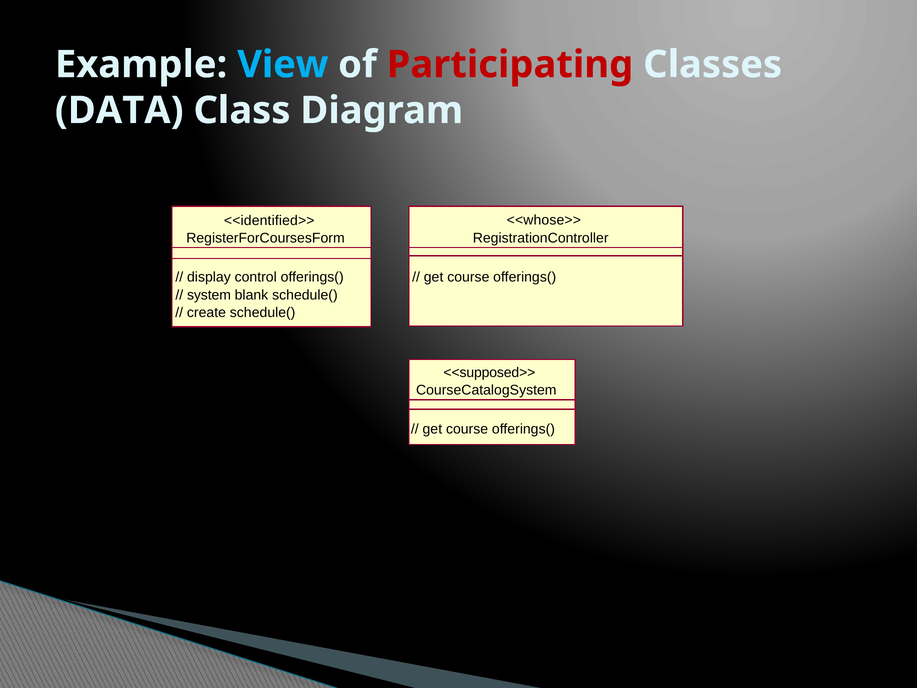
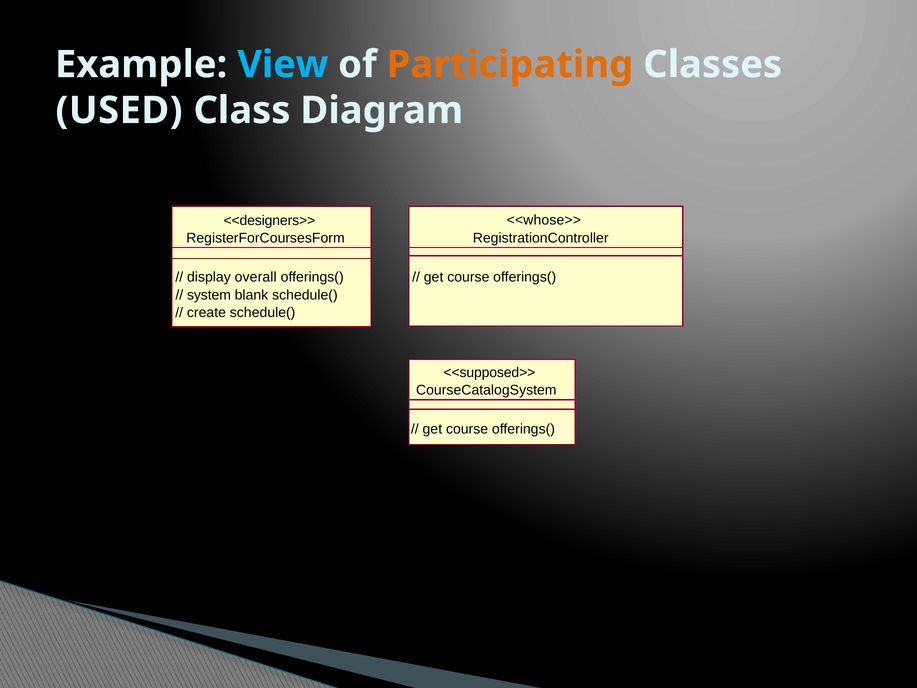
Participating colour: red -> orange
DATA: DATA -> USED
<<identified>>: <<identified>> -> <<designers>>
control: control -> overall
